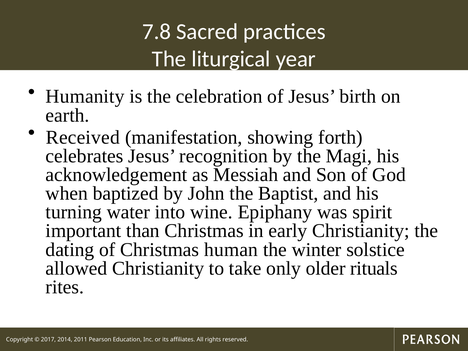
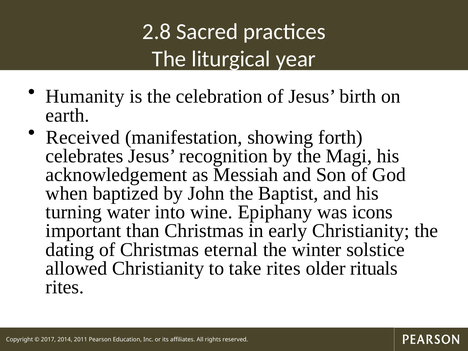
7.8: 7.8 -> 2.8
spirit: spirit -> icons
human: human -> eternal
take only: only -> rites
